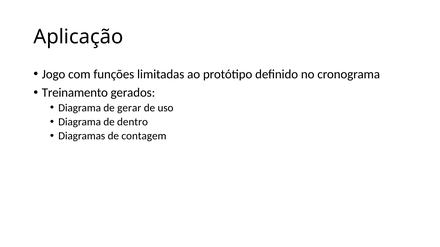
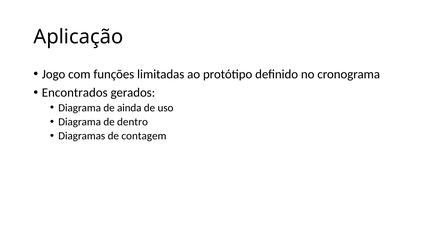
Treinamento: Treinamento -> Encontrados
gerar: gerar -> ainda
